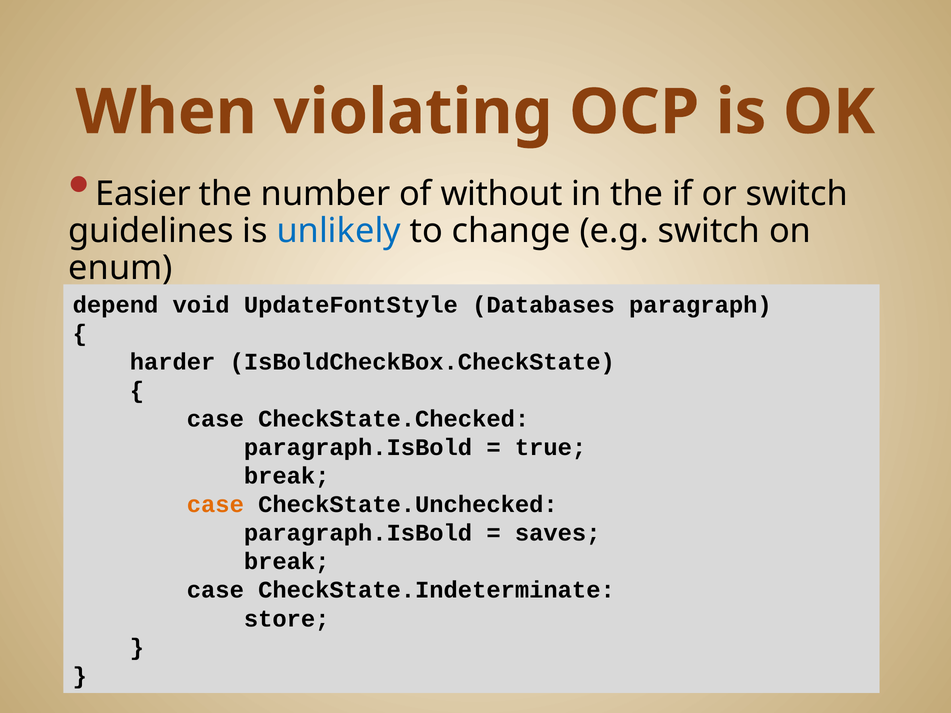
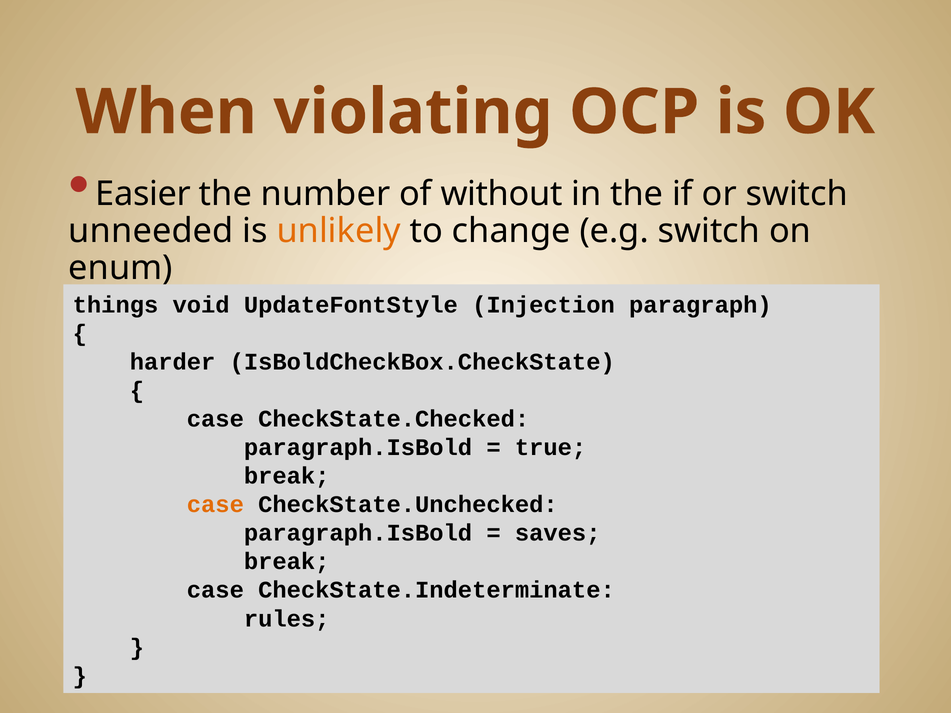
guidelines: guidelines -> unneeded
unlikely colour: blue -> orange
depend: depend -> things
Databases: Databases -> Injection
store: store -> rules
